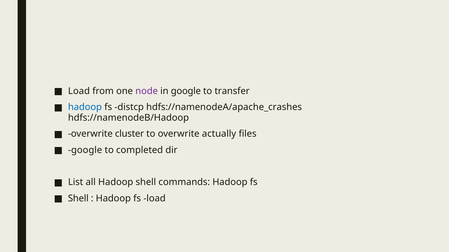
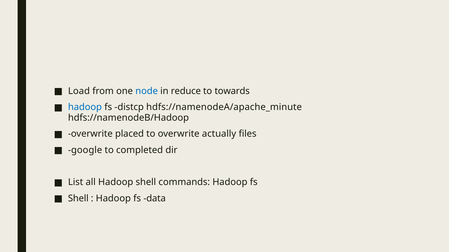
node colour: purple -> blue
in google: google -> reduce
transfer: transfer -> towards
hdfs://namenodeA/apache_crashes: hdfs://namenodeA/apache_crashes -> hdfs://namenodeA/apache_minute
cluster: cluster -> placed
fs load: load -> data
